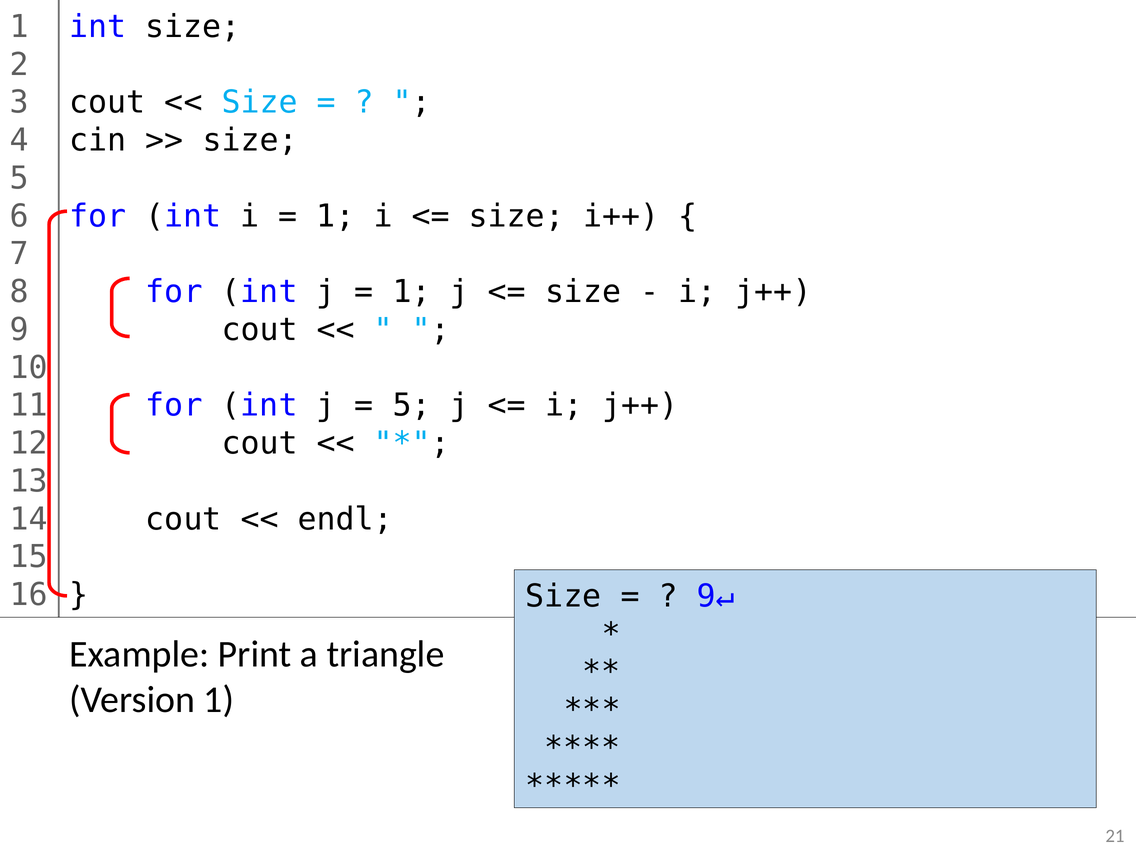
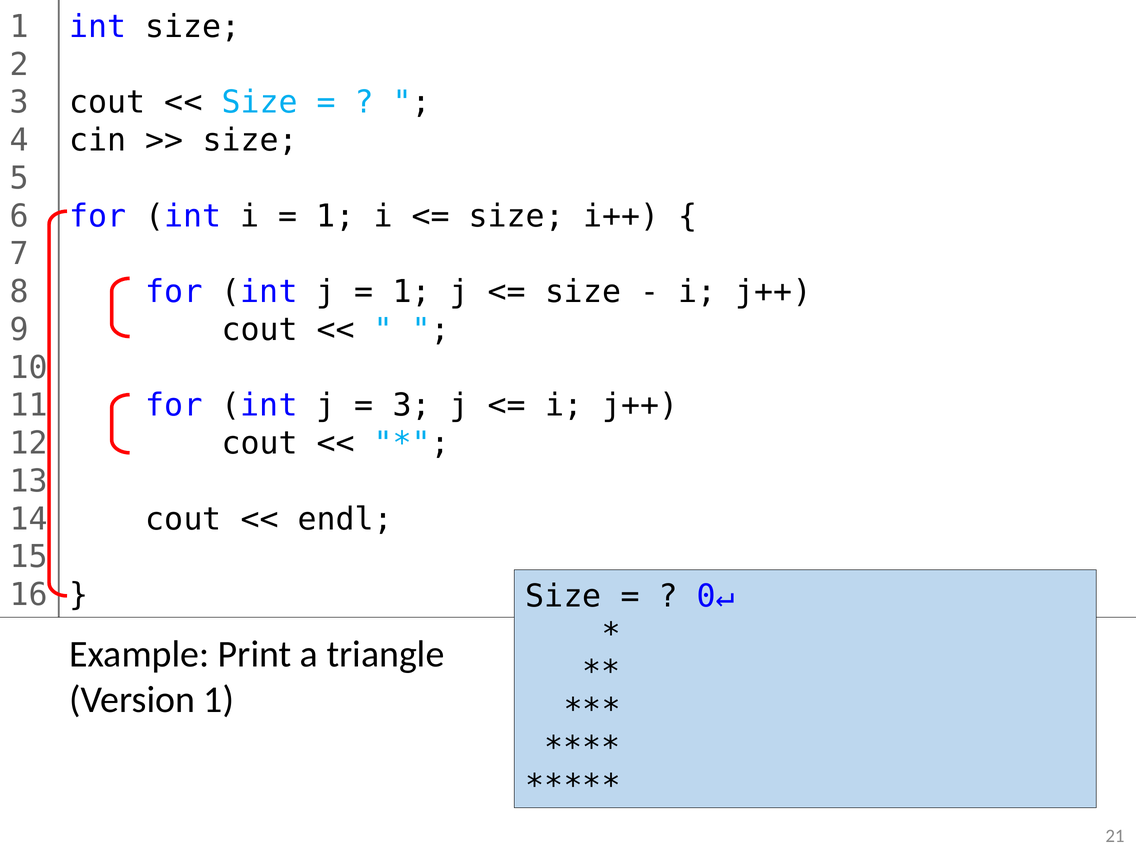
5 at (412, 406): 5 -> 3
9↵: 9↵ -> 0↵
